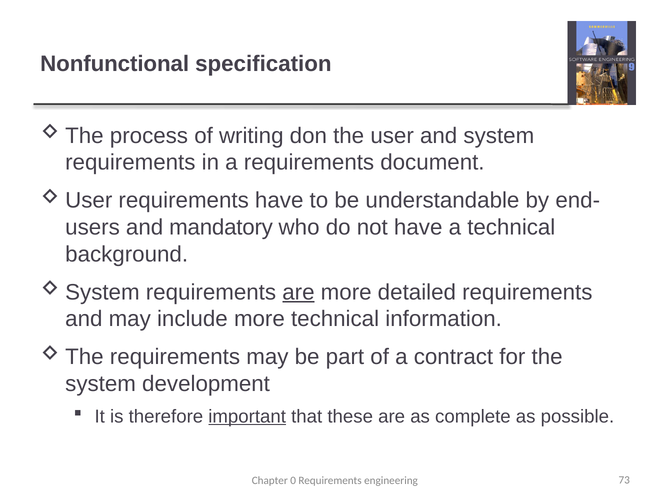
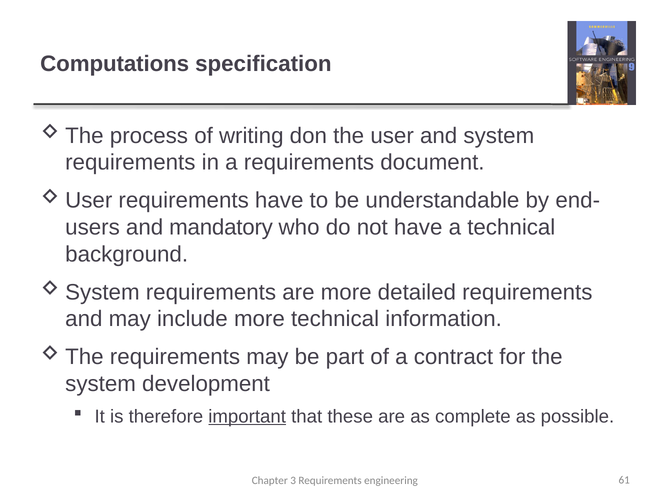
Nonfunctional: Nonfunctional -> Computations
are at (298, 292) underline: present -> none
0: 0 -> 3
73: 73 -> 61
